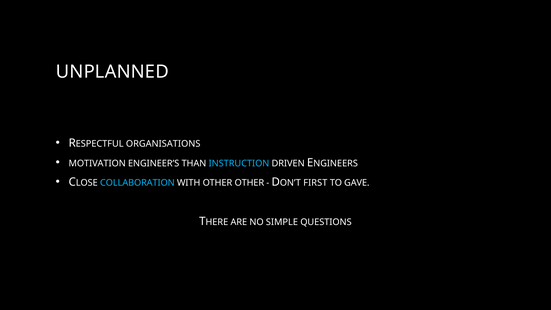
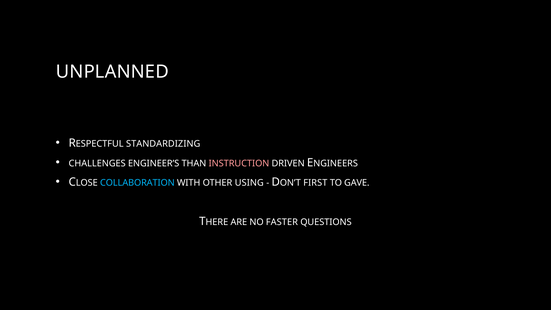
ORGANISATIONS: ORGANISATIONS -> STANDARDIZING
MOTIVATION: MOTIVATION -> CHALLENGES
INSTRUCTION colour: light blue -> pink
OTHER OTHER: OTHER -> USING
SIMPLE: SIMPLE -> FASTER
